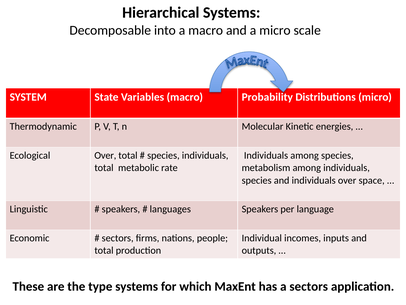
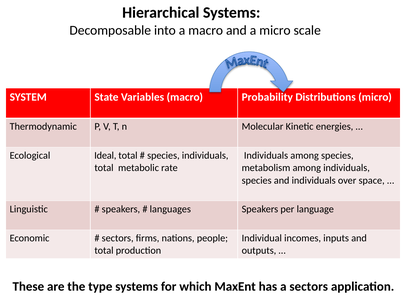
Ecological Over: Over -> Ideal
